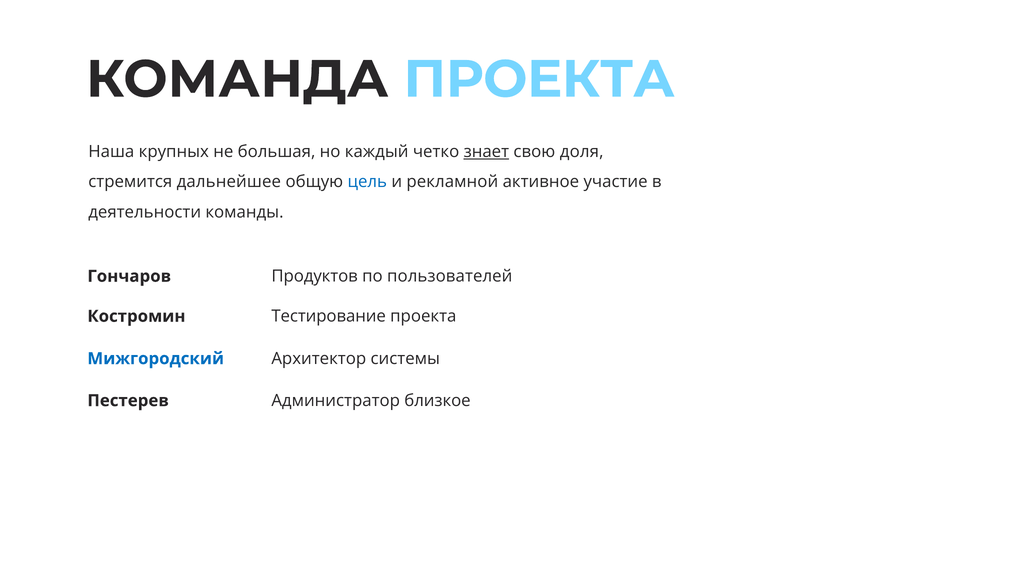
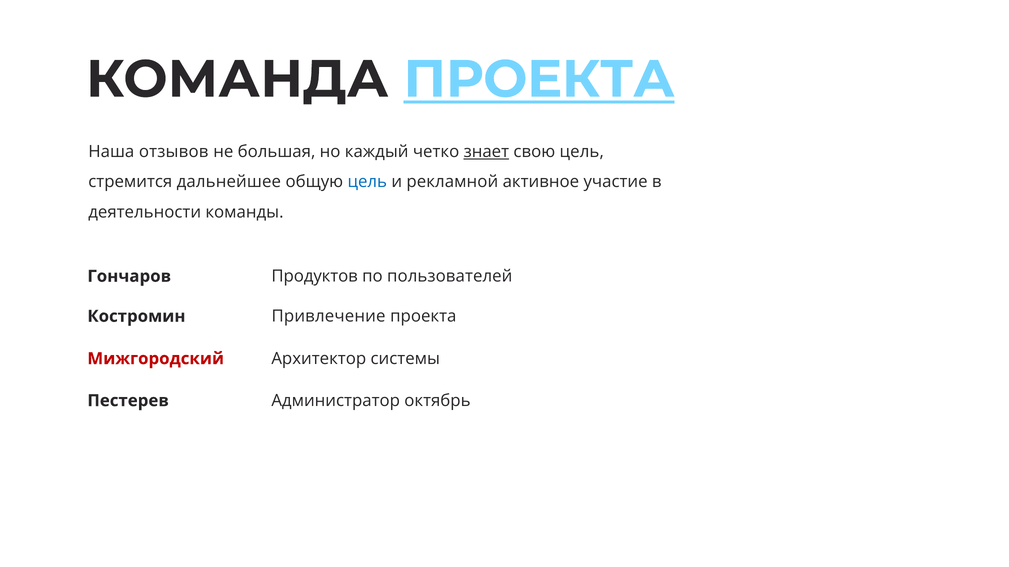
ПРОЕКТА at (539, 79) underline: none -> present
крупных: крупных -> отзывов
свою доля: доля -> цель
Тестирование: Тестирование -> Привлечение
Мижгородский colour: blue -> red
близкое: близкое -> октябрь
